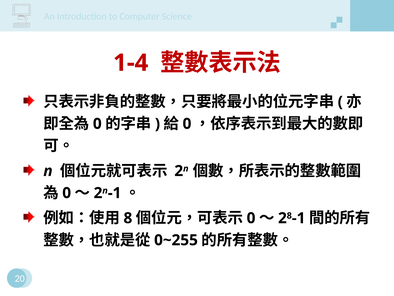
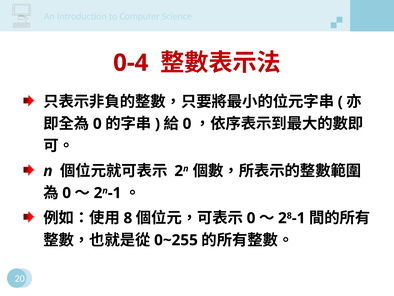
1-4: 1-4 -> 0-4
